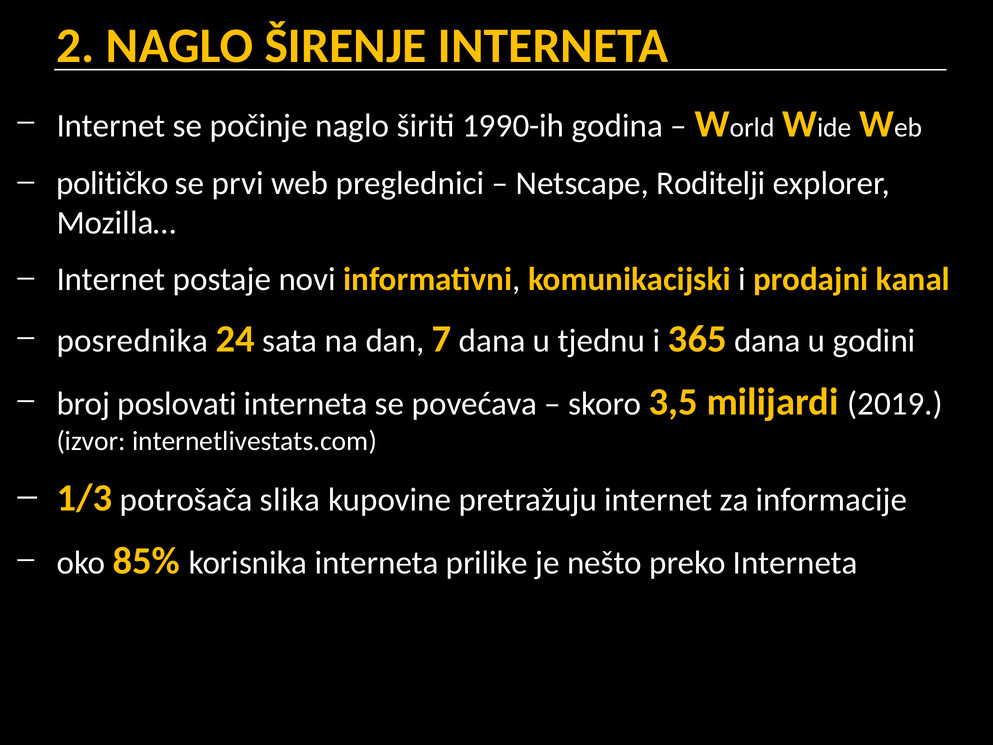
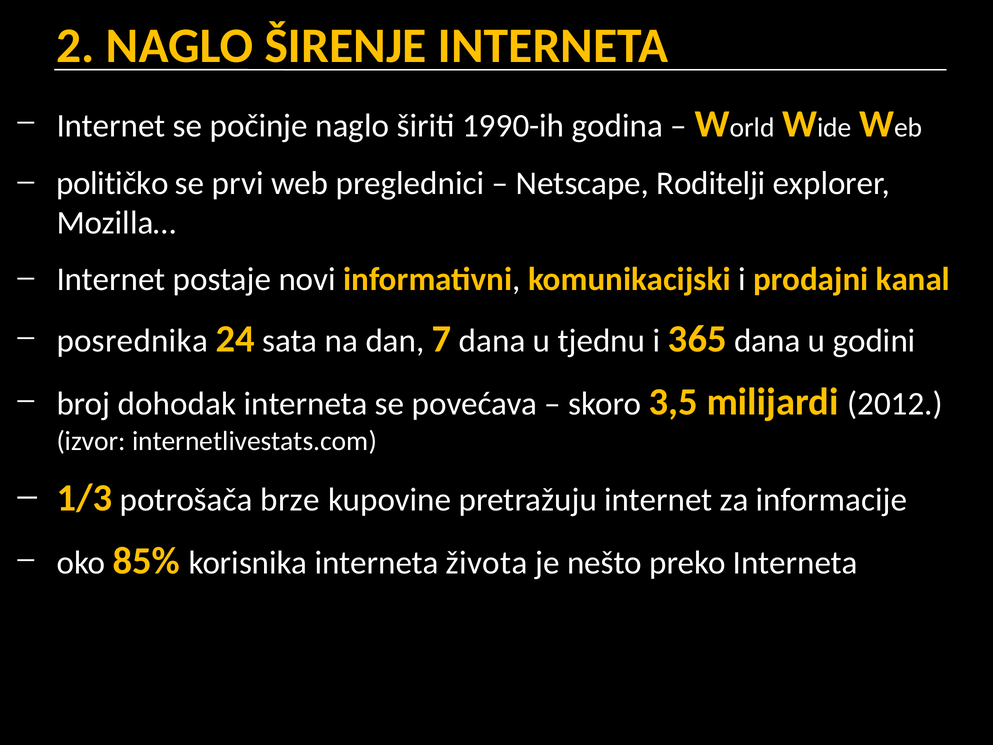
poslovati: poslovati -> dohodak
2019: 2019 -> 2012
slika: slika -> brze
prilike: prilike -> života
